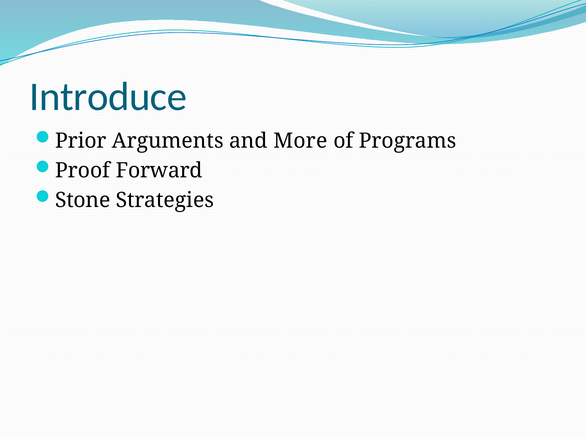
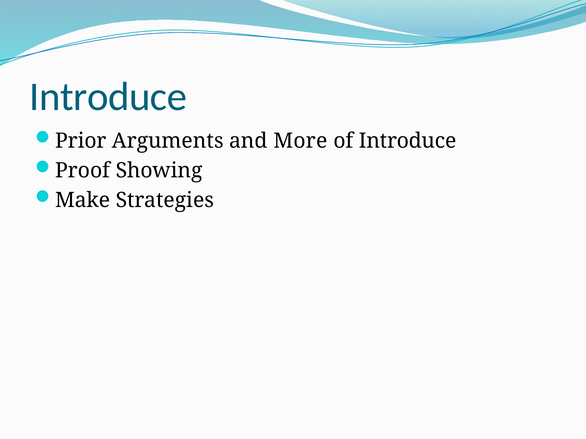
of Programs: Programs -> Introduce
Forward: Forward -> Showing
Stone: Stone -> Make
